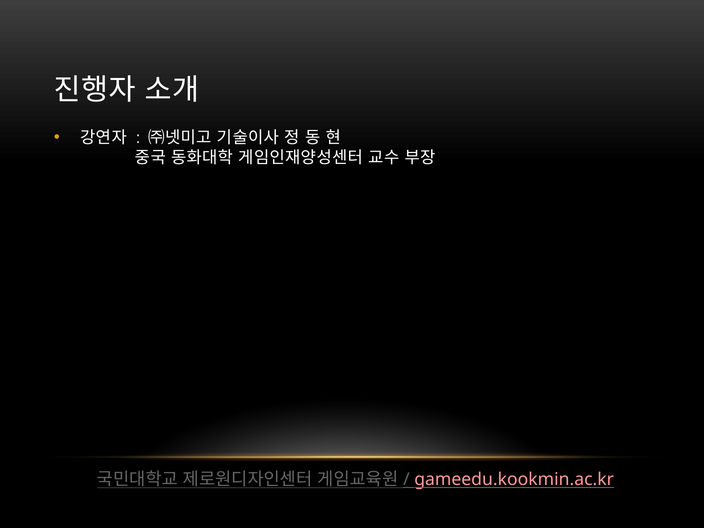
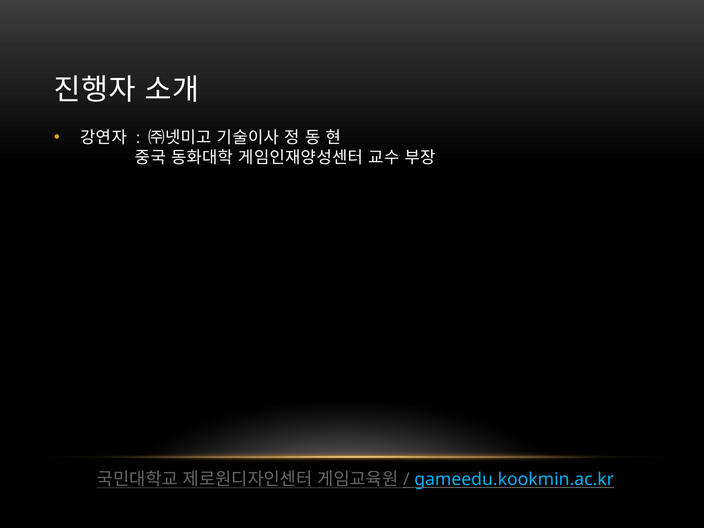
gameedu.kookmin.ac.kr colour: pink -> light blue
